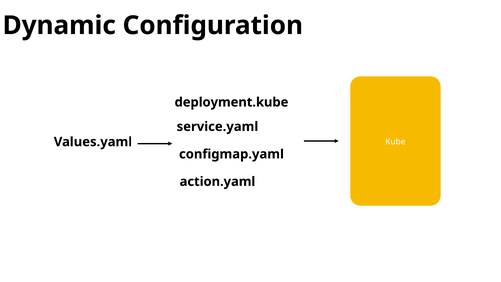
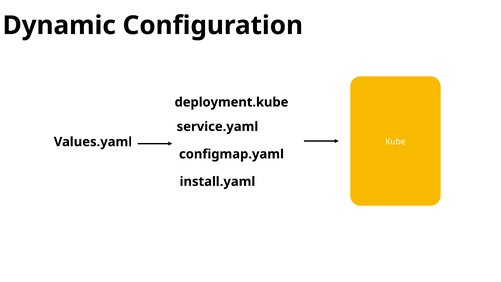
action.yaml: action.yaml -> install.yaml
